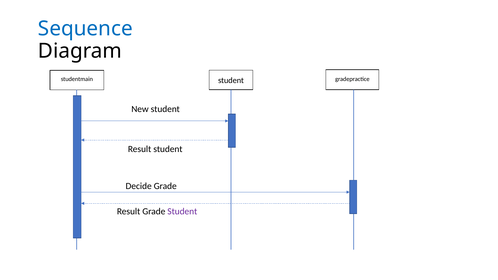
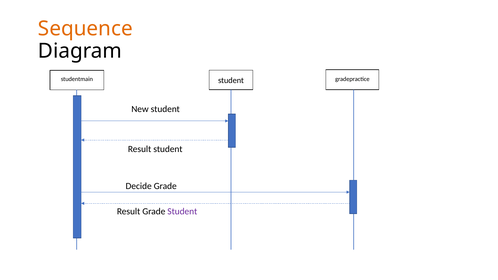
Sequence colour: blue -> orange
